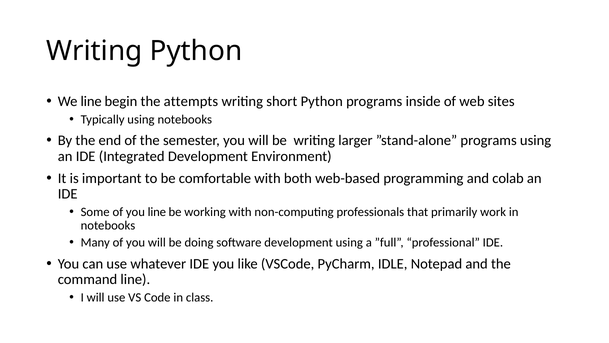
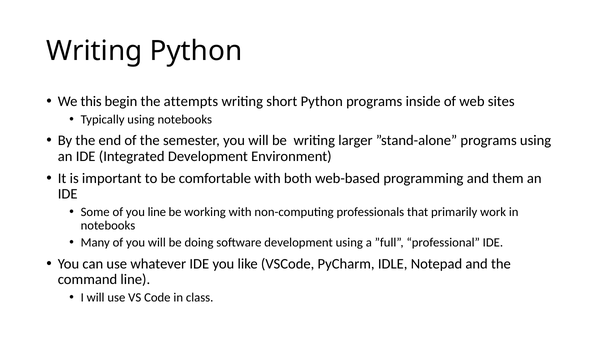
We line: line -> this
colab: colab -> them
